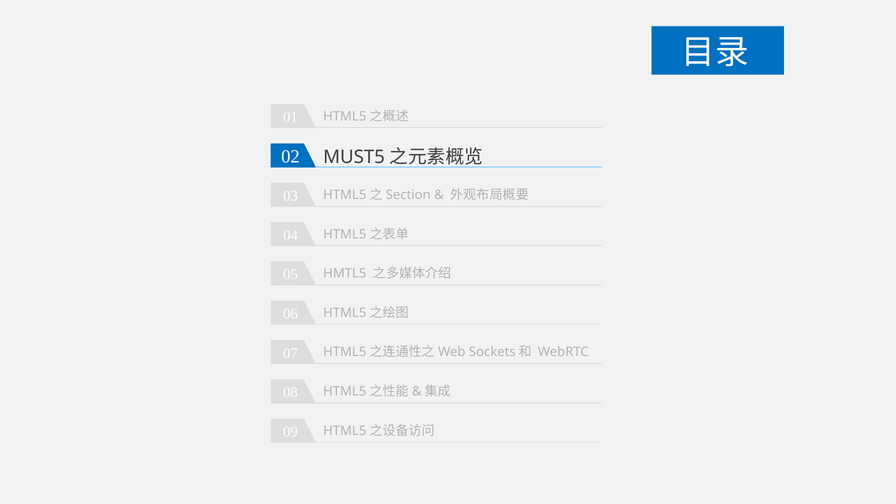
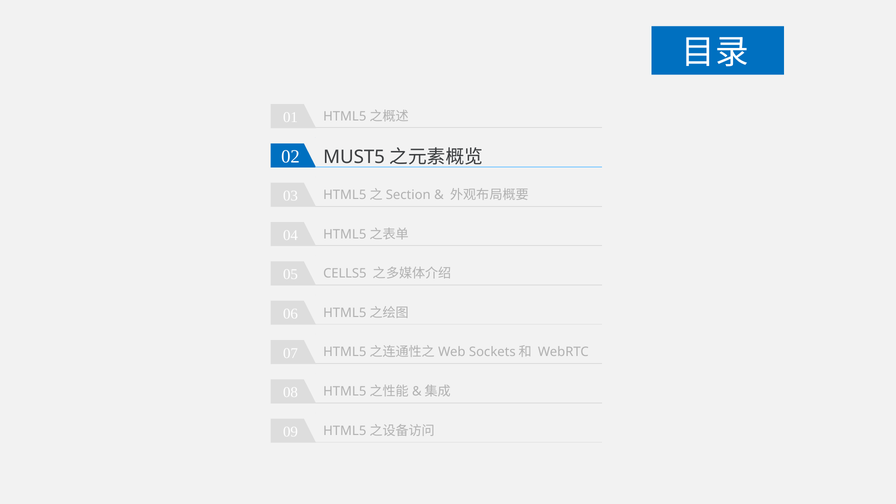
HMTL5: HMTL5 -> CELLS5
